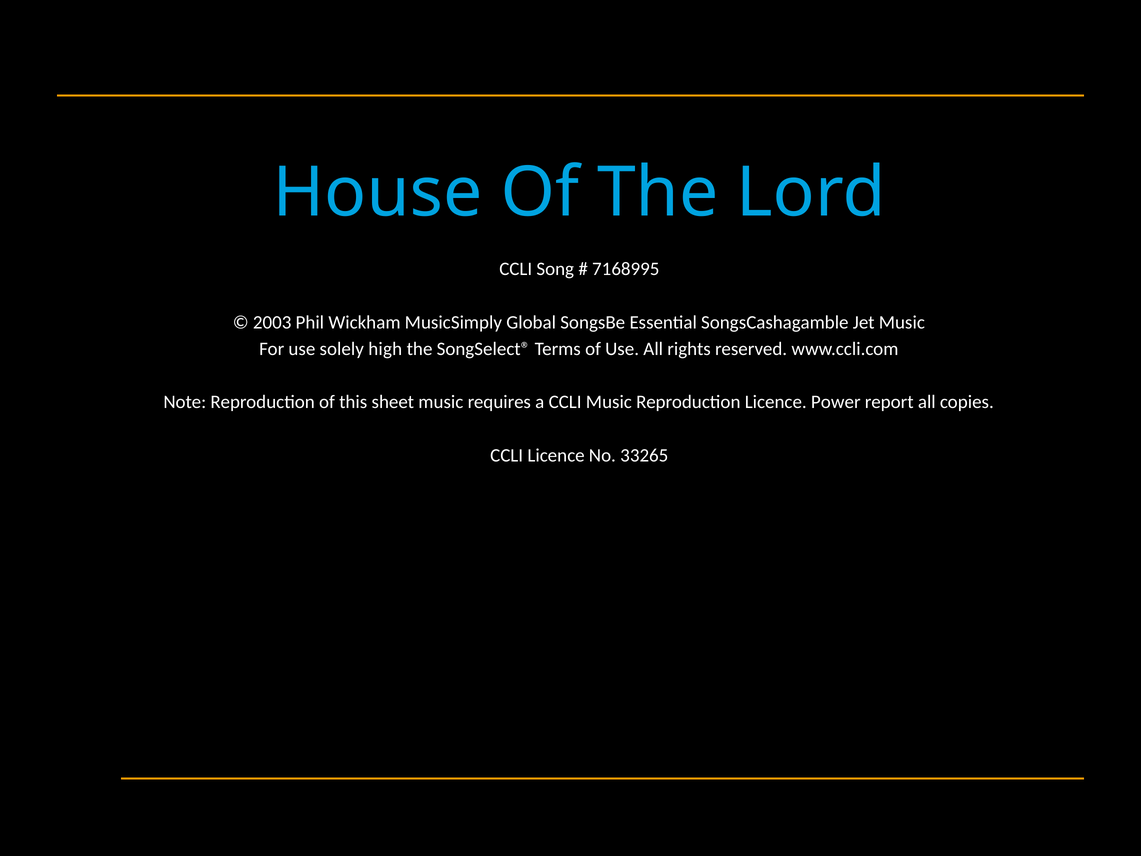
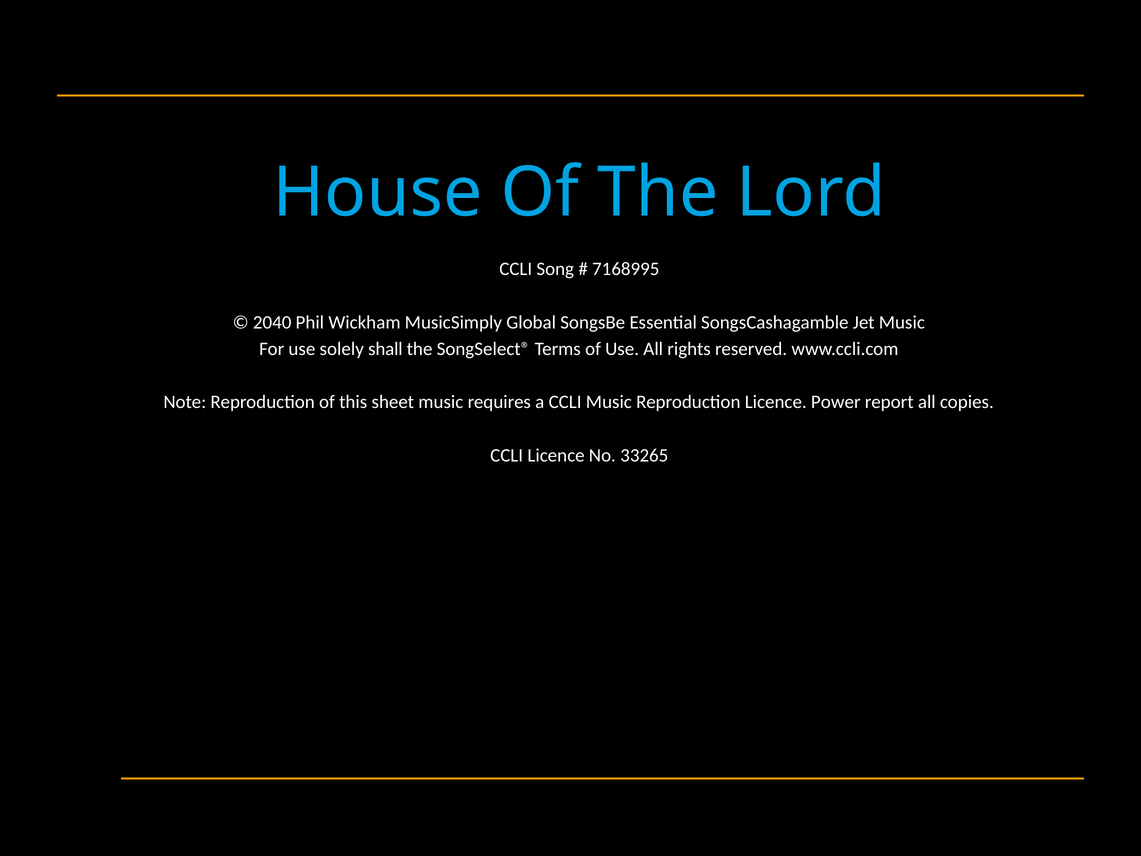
2003: 2003 -> 2040
high: high -> shall
